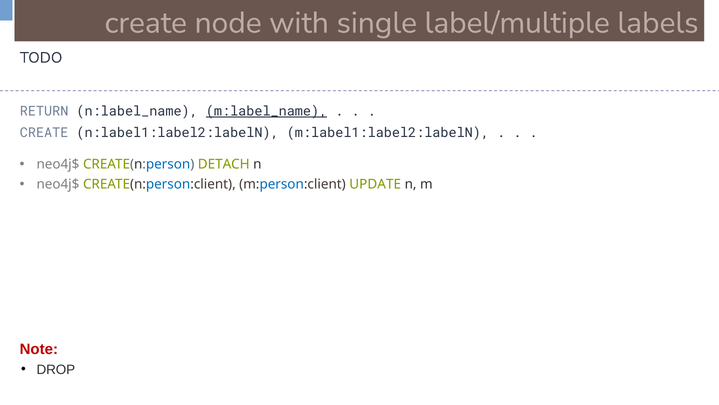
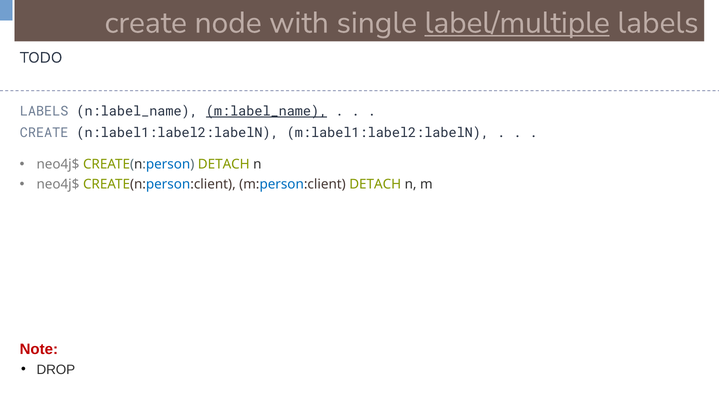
label/multiple underline: none -> present
RETURN at (44, 111): RETURN -> LABELS
m:person:client UPDATE: UPDATE -> DETACH
